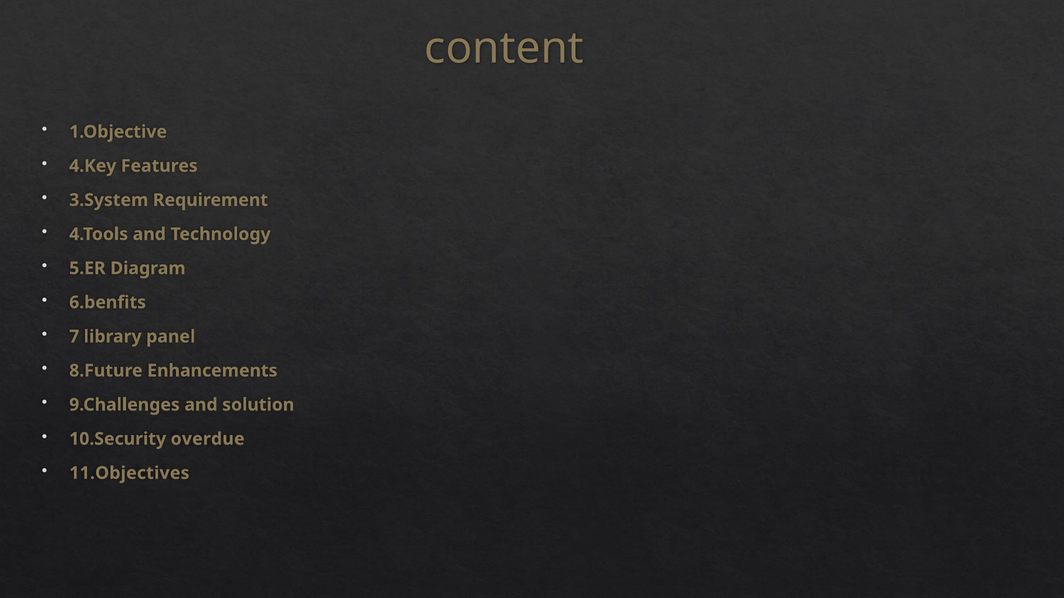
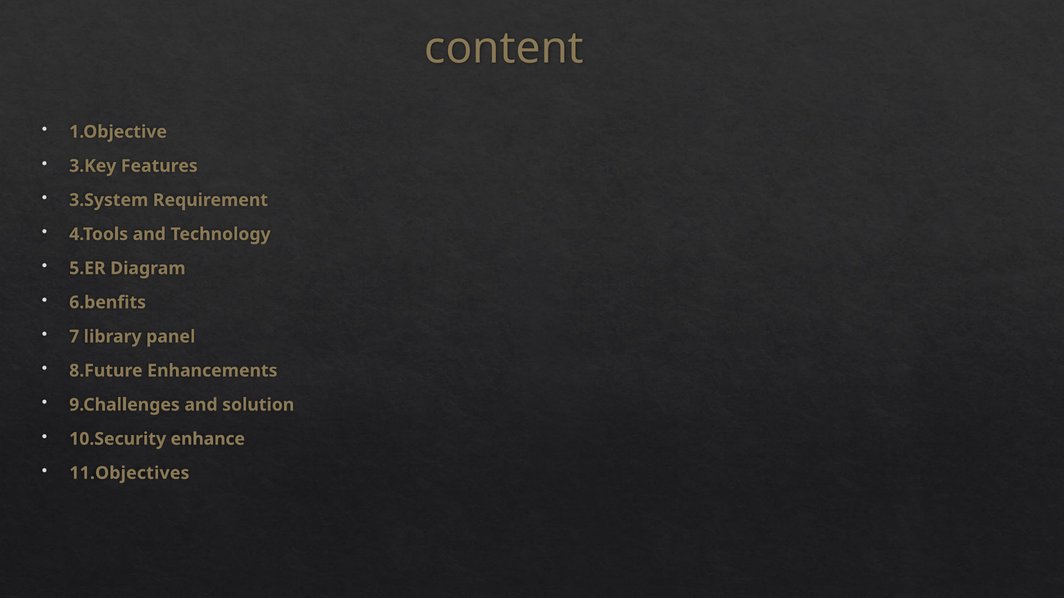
4.Key: 4.Key -> 3.Key
overdue: overdue -> enhance
